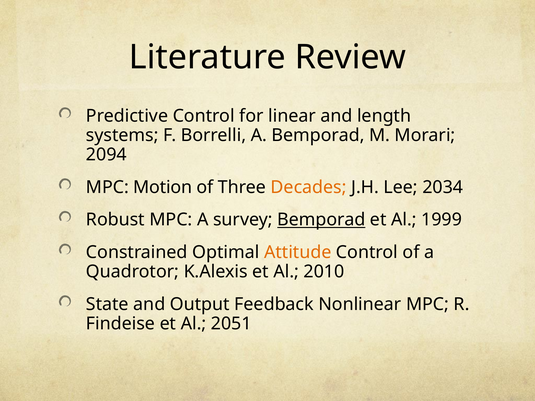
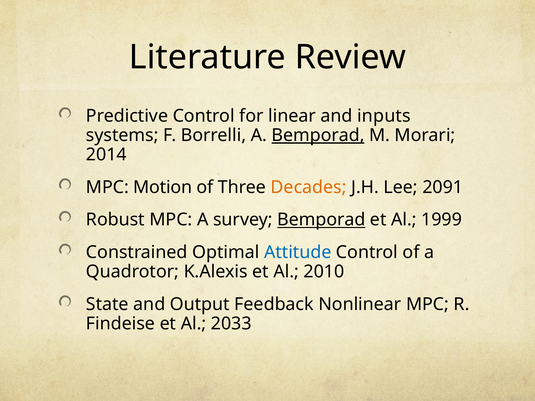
length: length -> inputs
Bemporad at (318, 135) underline: none -> present
2094: 2094 -> 2014
2034: 2034 -> 2091
Attitude colour: orange -> blue
2051: 2051 -> 2033
